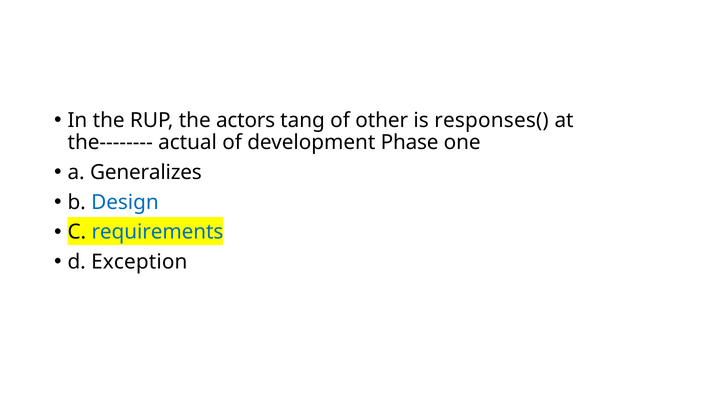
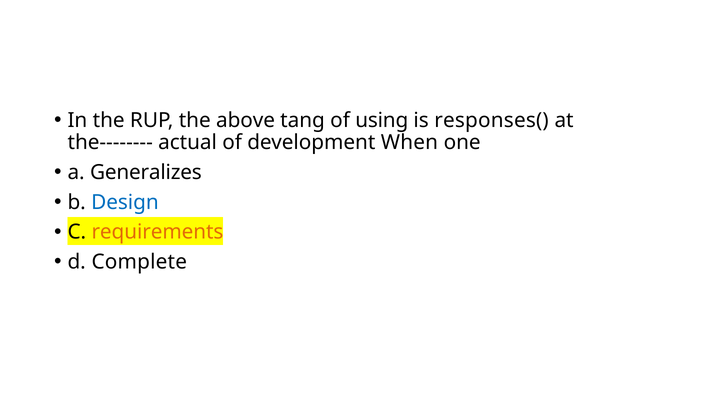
actors: actors -> above
other: other -> using
Phase: Phase -> When
requirements colour: blue -> orange
Exception: Exception -> Complete
